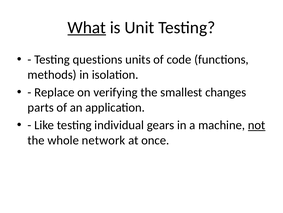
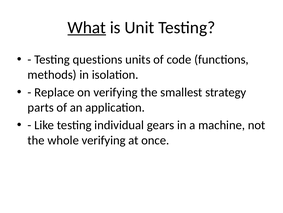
changes: changes -> strategy
not underline: present -> none
whole network: network -> verifying
